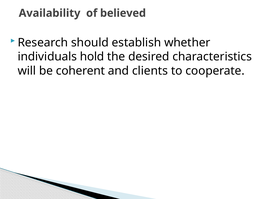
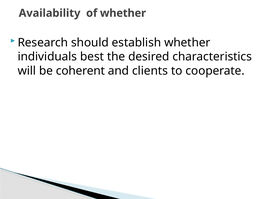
of believed: believed -> whether
hold: hold -> best
